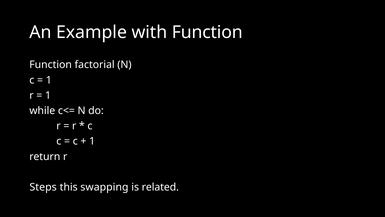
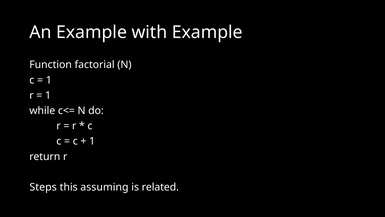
with Function: Function -> Example
swapping: swapping -> assuming
